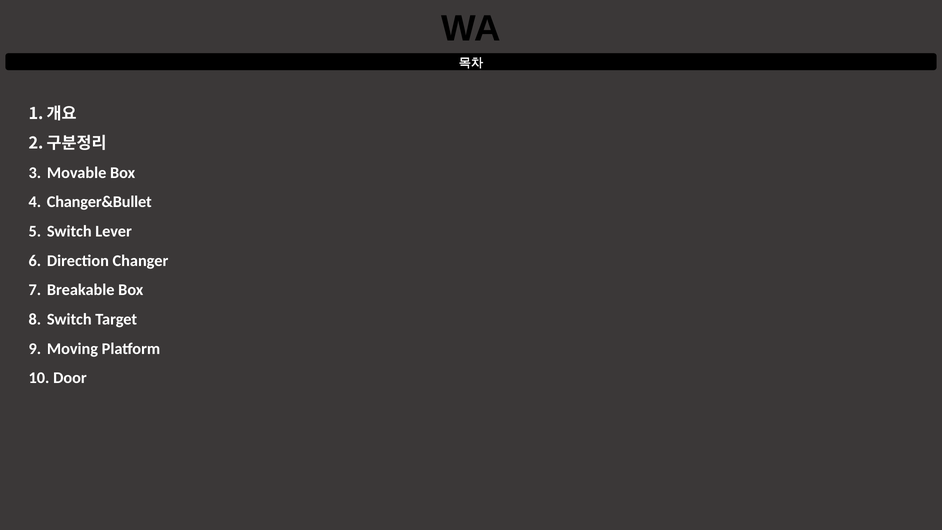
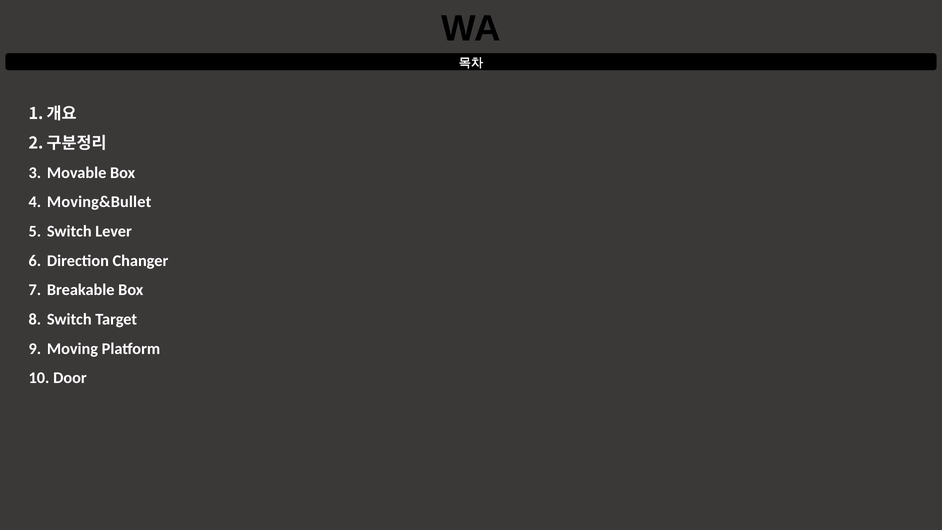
Changer&Bullet: Changer&Bullet -> Moving&Bullet
